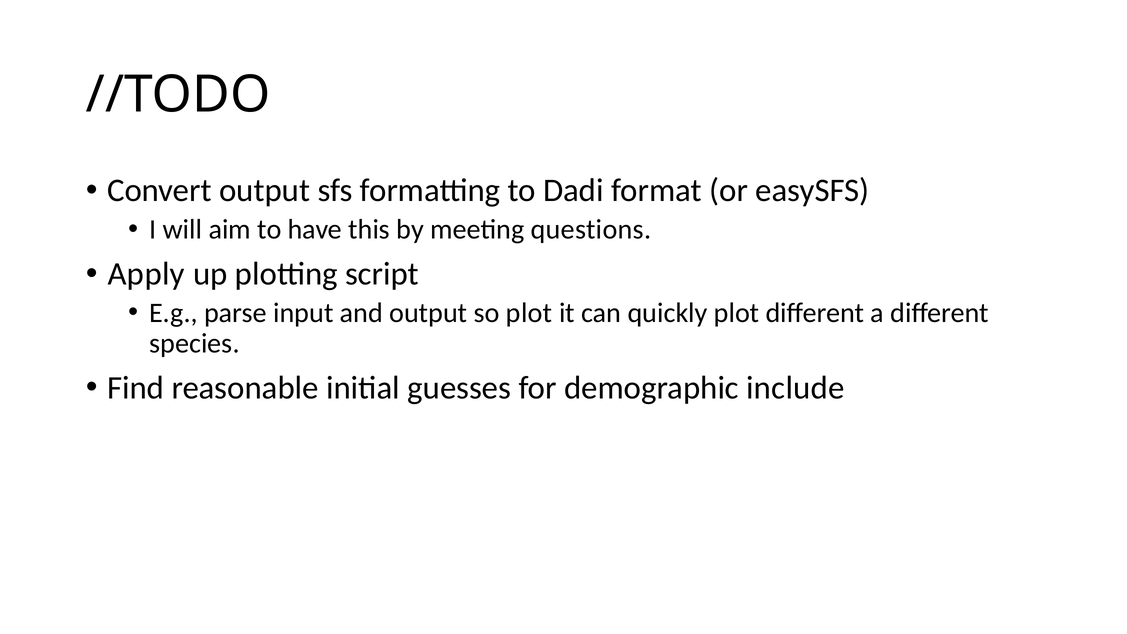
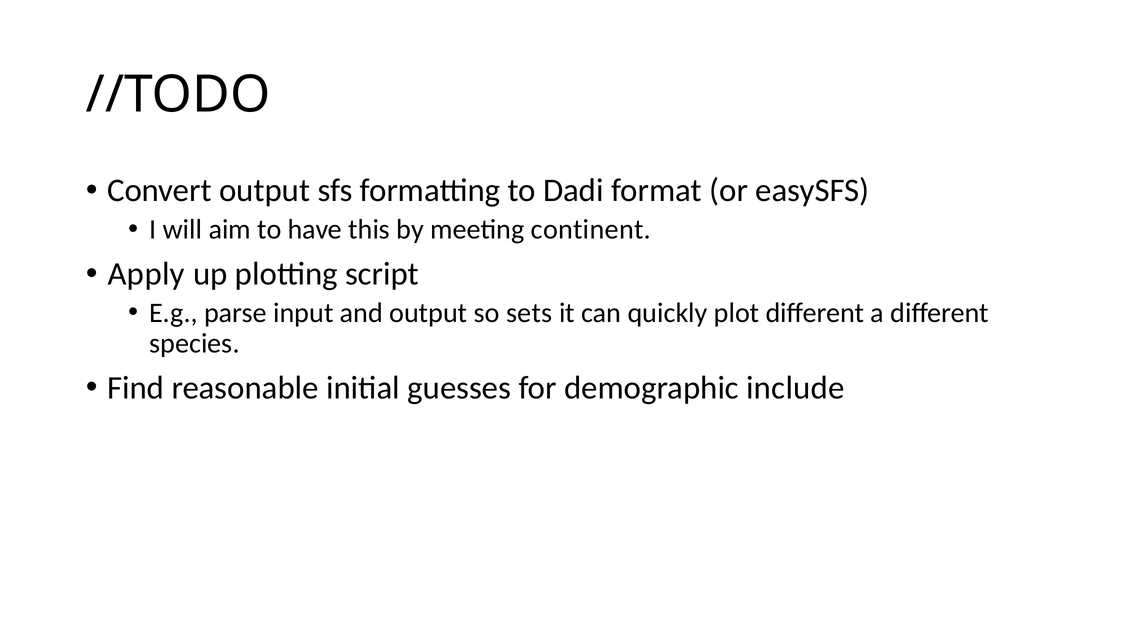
questions: questions -> continent
so plot: plot -> sets
